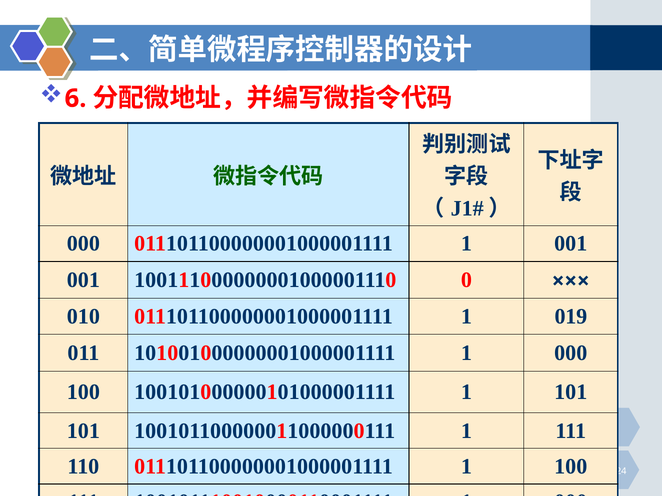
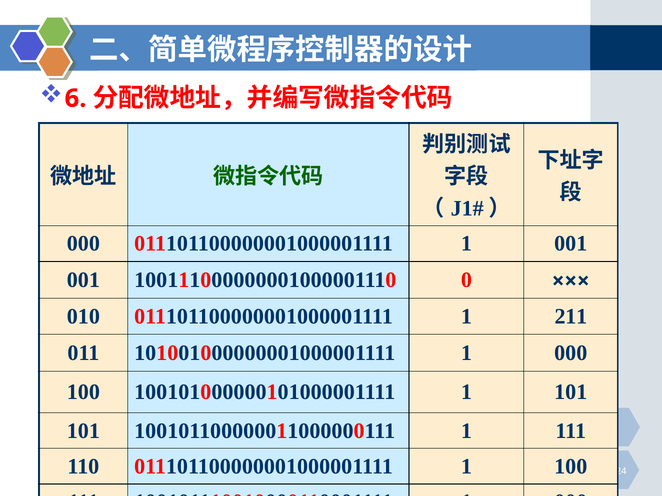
019: 019 -> 211
